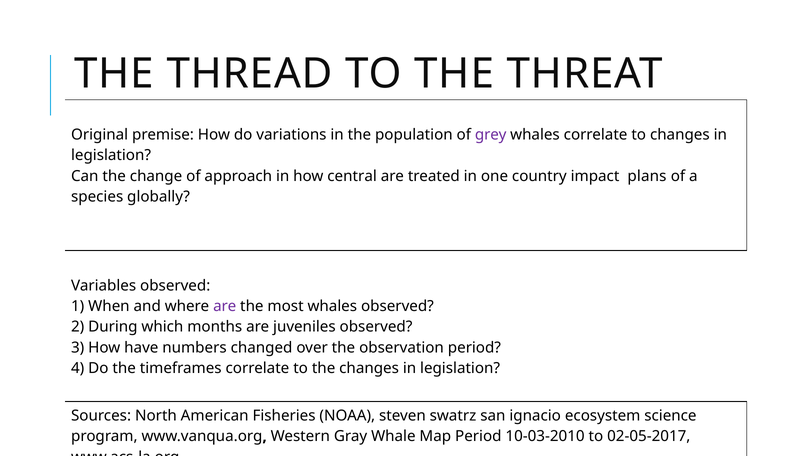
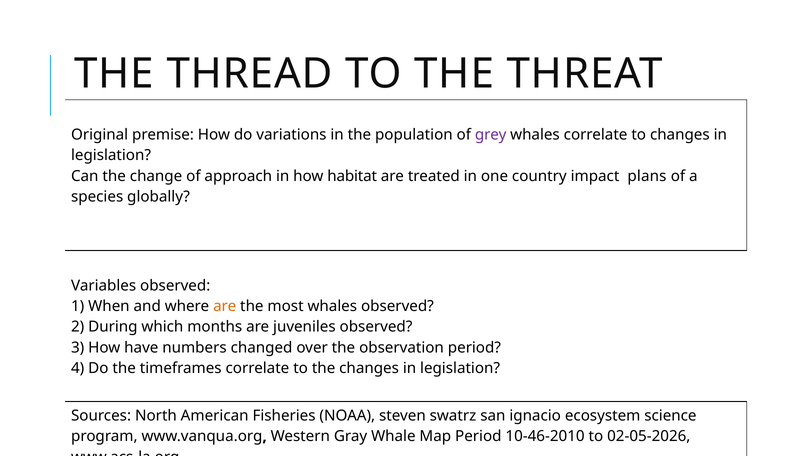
central: central -> habitat
are at (225, 306) colour: purple -> orange
10-03-2010: 10-03-2010 -> 10-46-2010
02-05-2017: 02-05-2017 -> 02-05-2026
